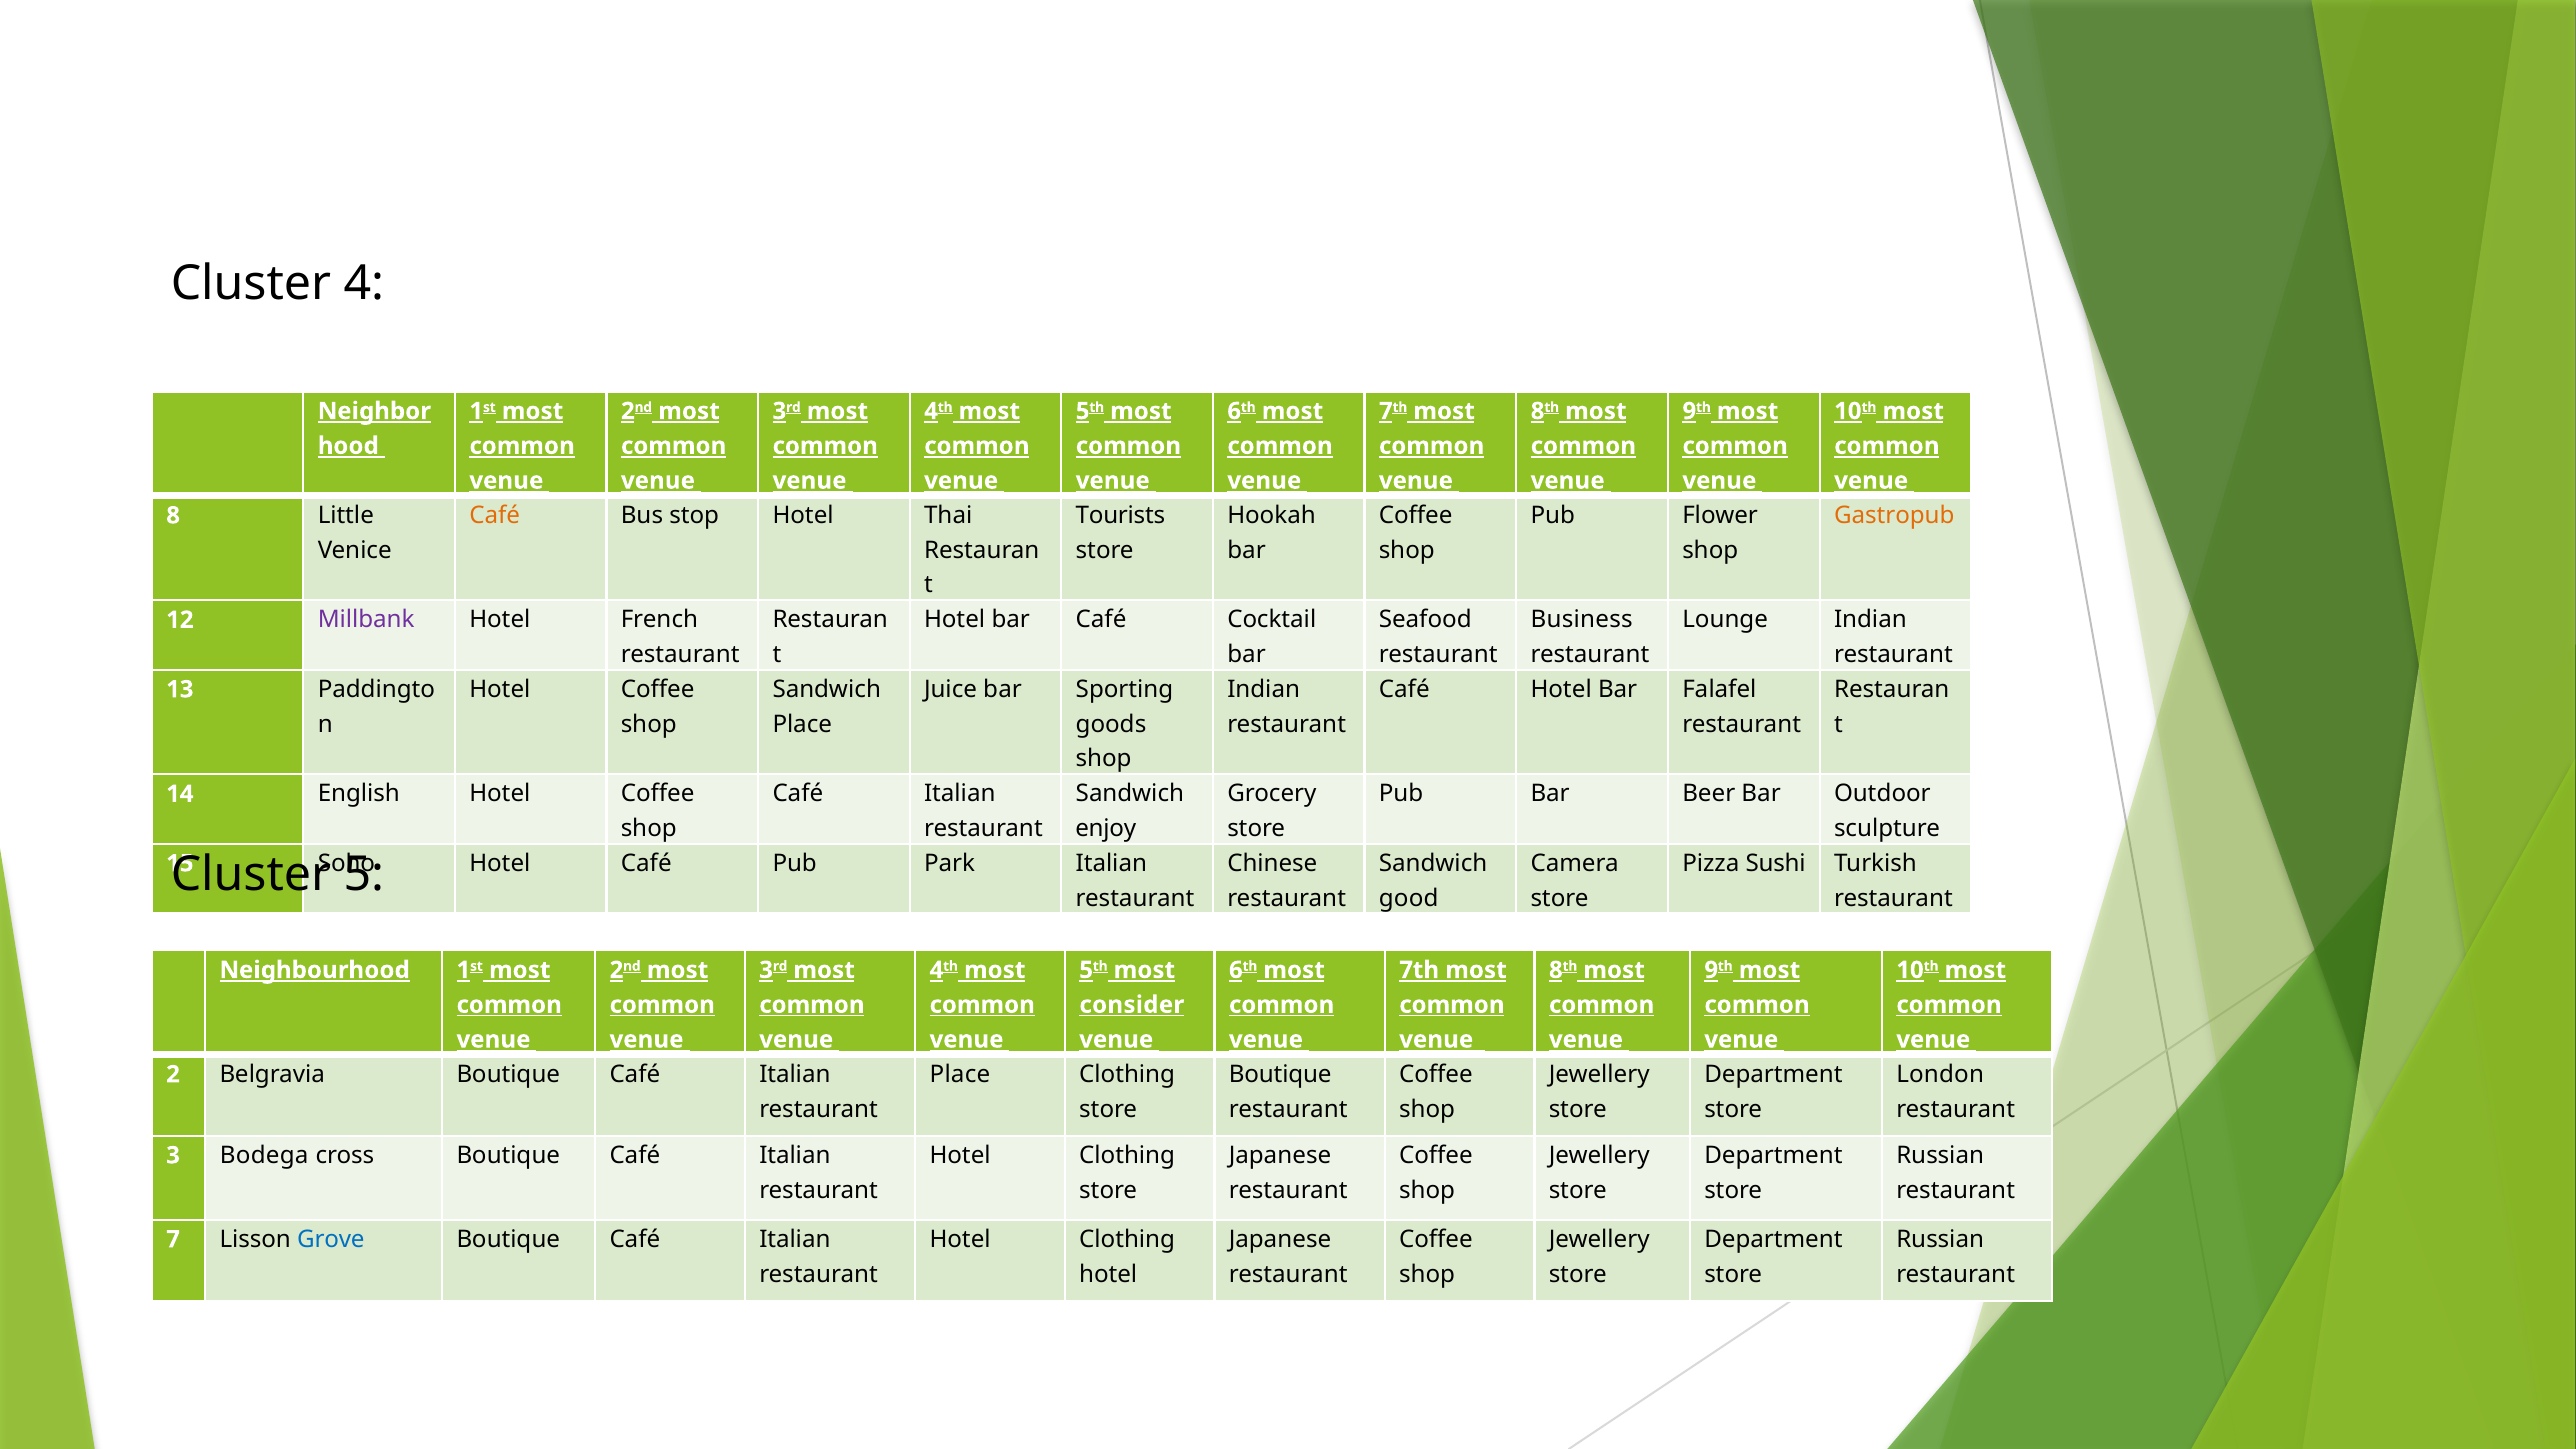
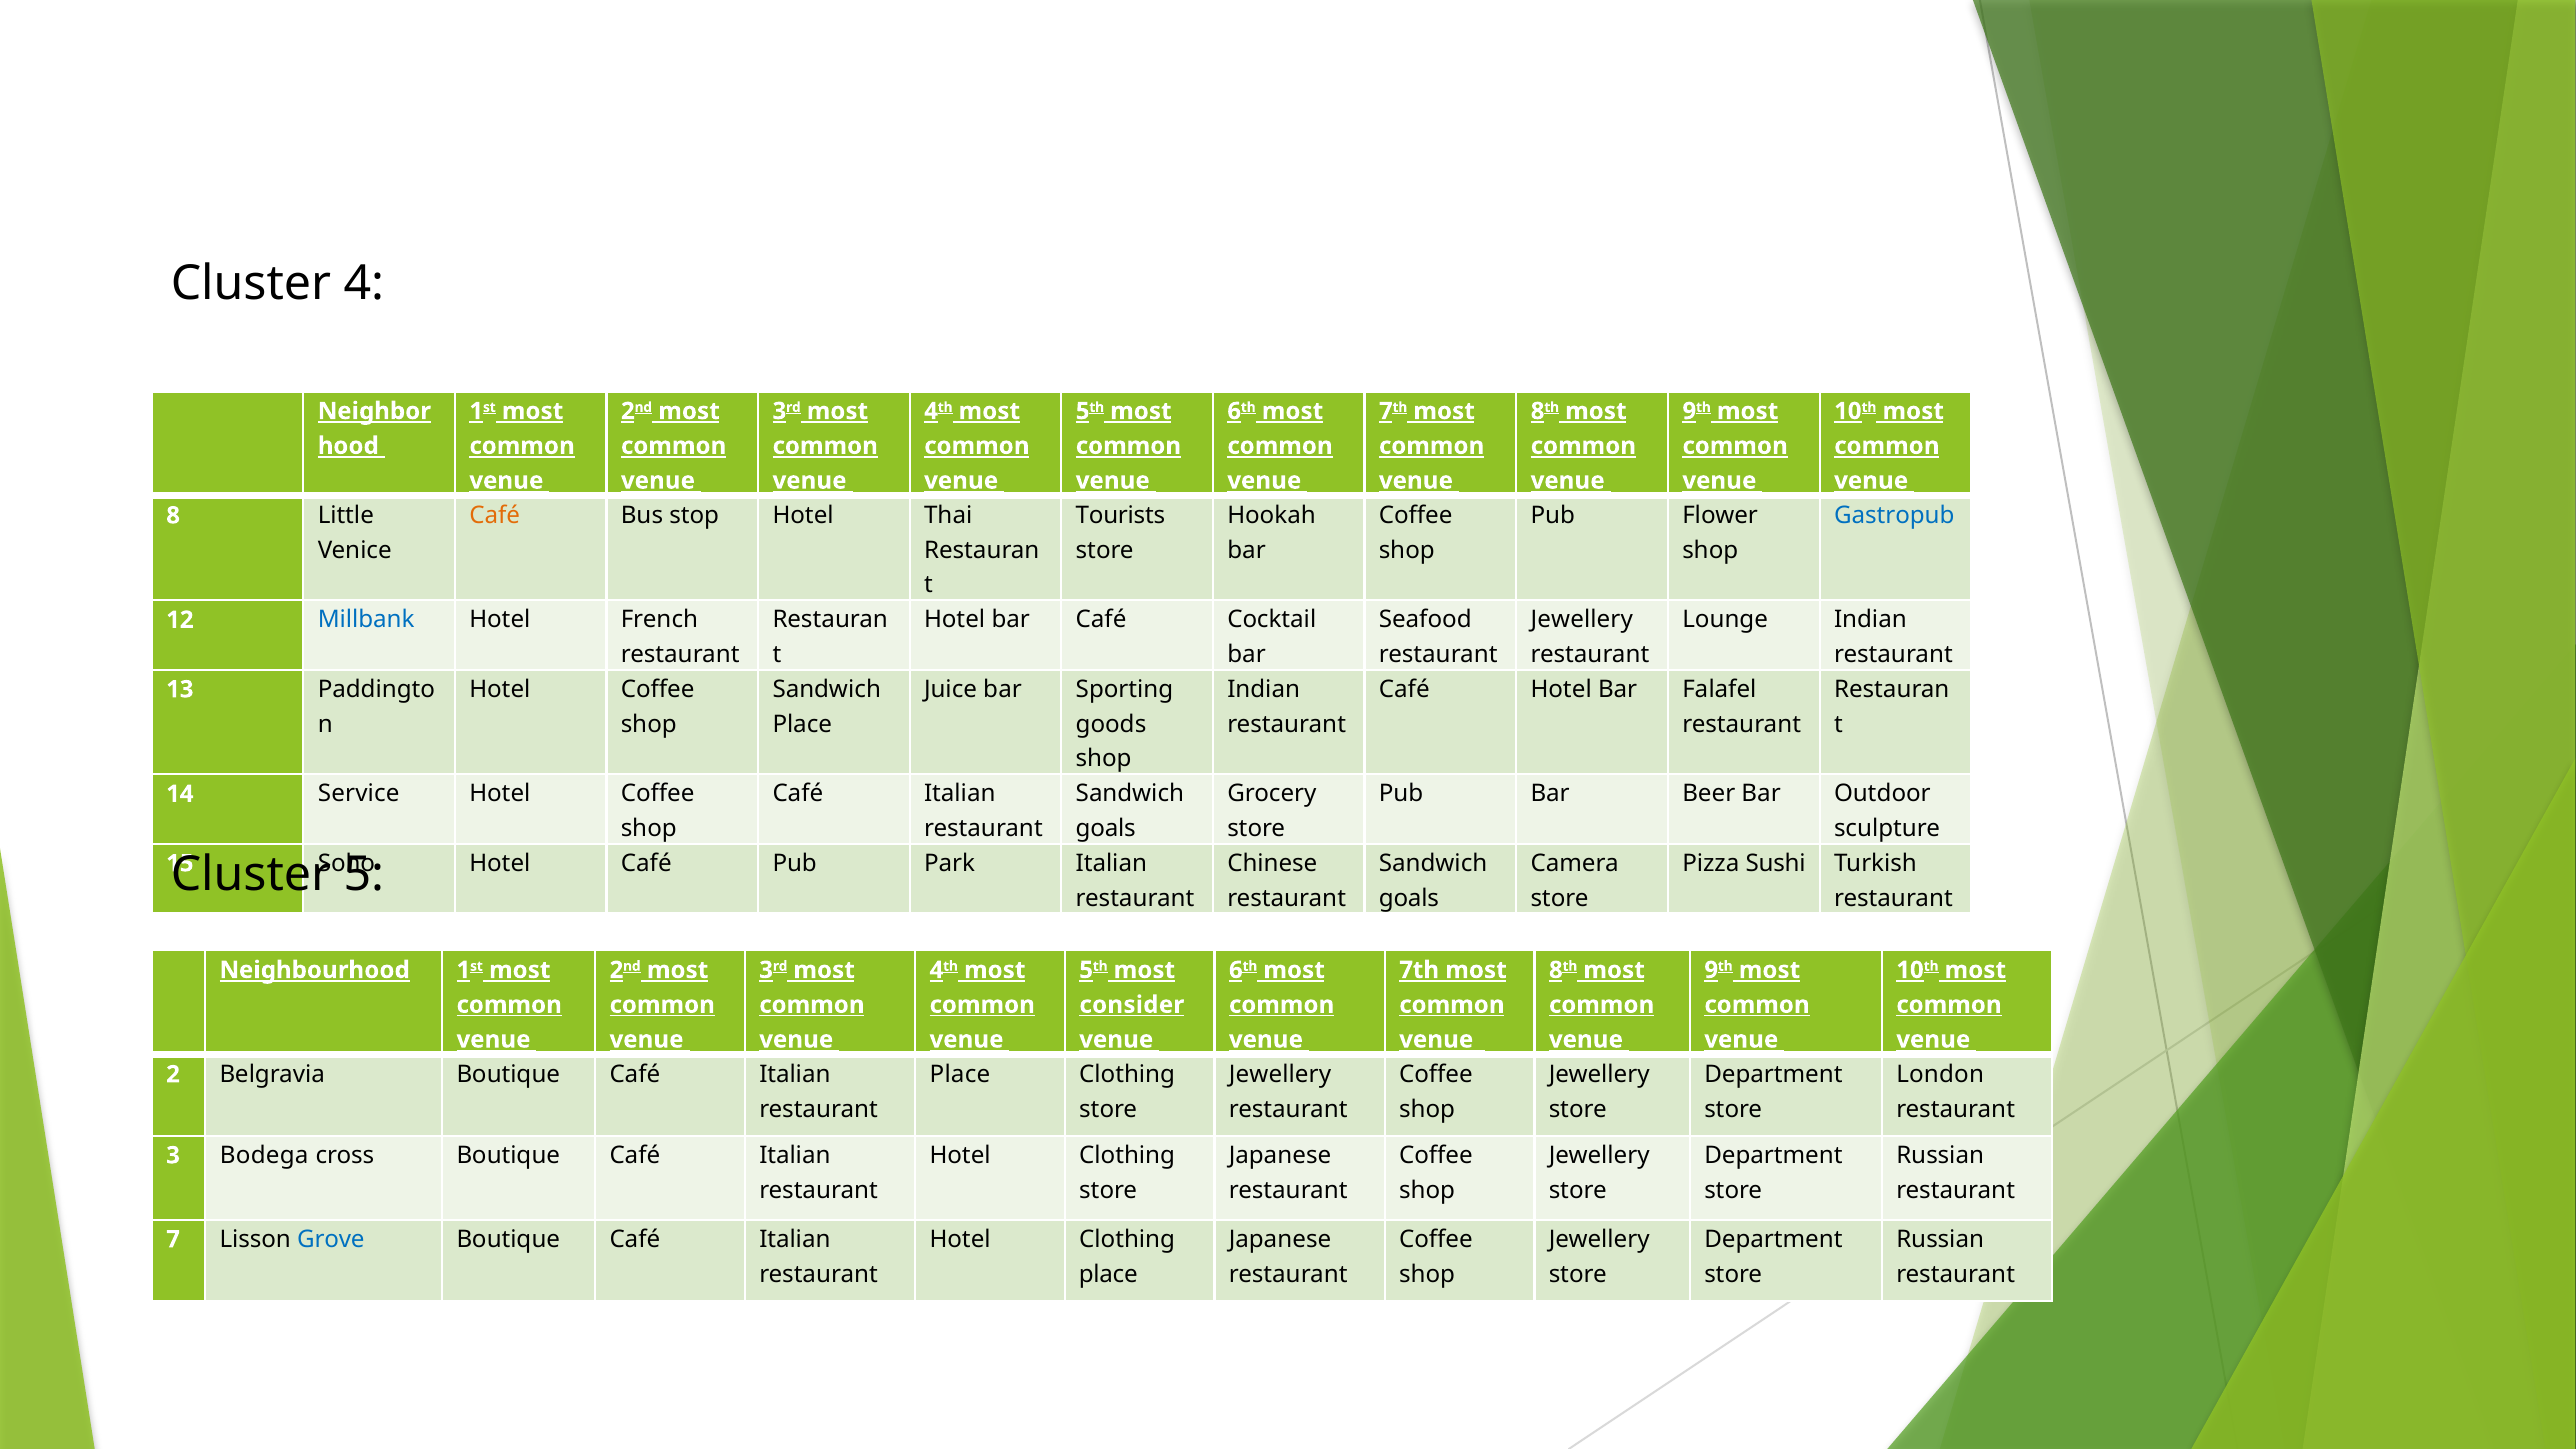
Gastropub colour: orange -> blue
Business at (1582, 620): Business -> Jewellery
Millbank colour: purple -> blue
English: English -> Service
enjoy at (1106, 829): enjoy -> goals
good at (1409, 898): good -> goals
Boutique at (1280, 1074): Boutique -> Jewellery
hotel at (1108, 1274): hotel -> place
